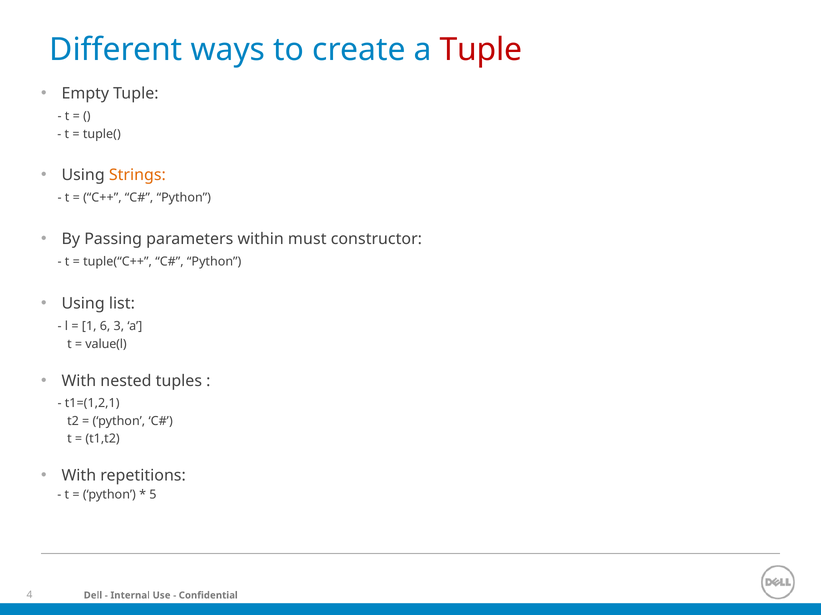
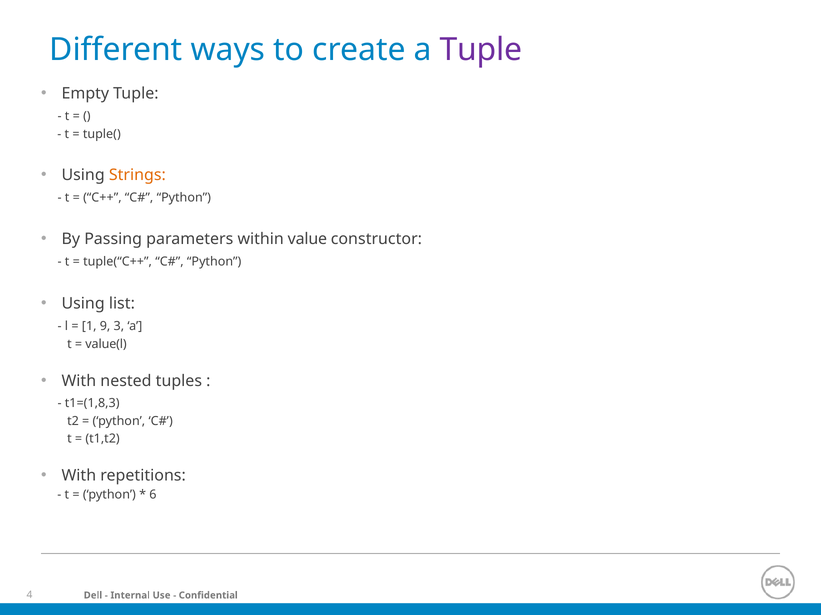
Tuple at (481, 50) colour: red -> purple
must: must -> value
6: 6 -> 9
t1=(1,2,1: t1=(1,2,1 -> t1=(1,8,3
5: 5 -> 6
